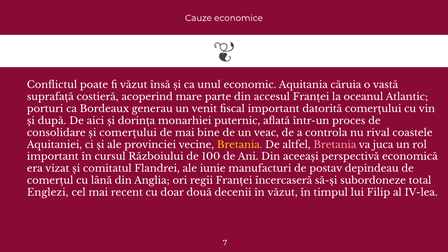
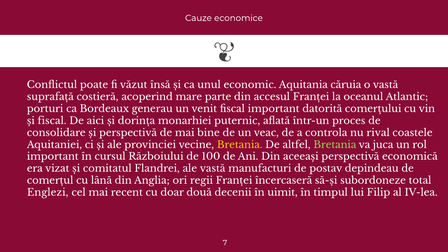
și după: după -> fiscal
și comerțului: comerțului -> perspectivă
Bretania at (335, 145) colour: pink -> light green
ale iunie: iunie -> vastă
în văzut: văzut -> uimit
